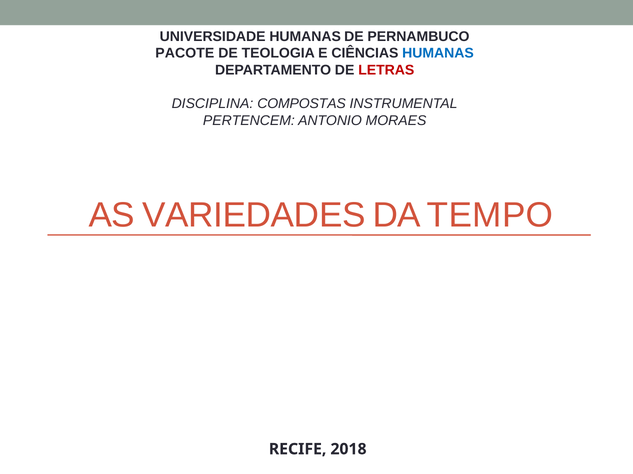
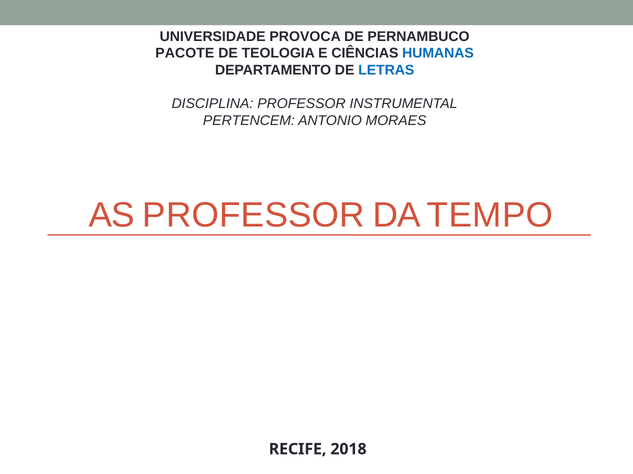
UNIVERSIDADE HUMANAS: HUMANAS -> PROVOCA
LETRAS colour: red -> blue
DISCIPLINA COMPOSTAS: COMPOSTAS -> PROFESSOR
AS VARIEDADES: VARIEDADES -> PROFESSOR
